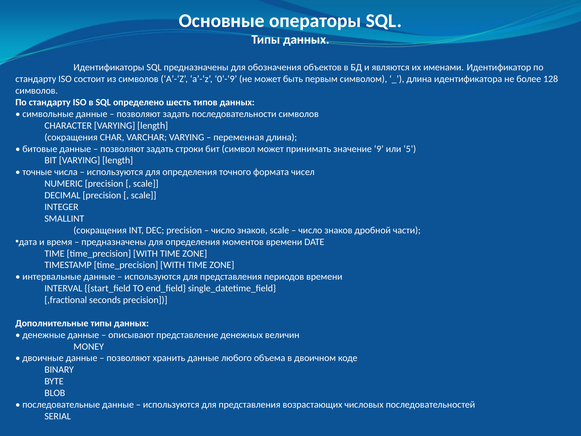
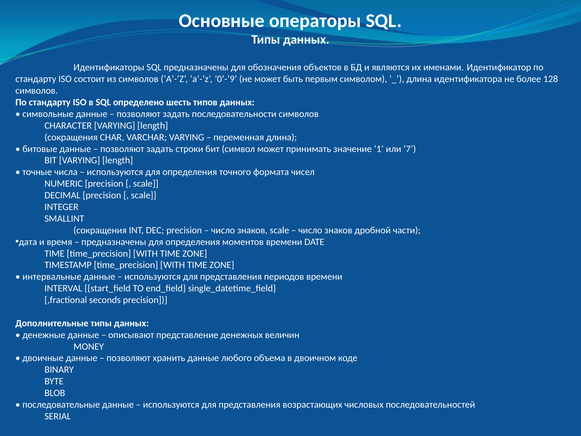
9: 9 -> 1
5: 5 -> 7
